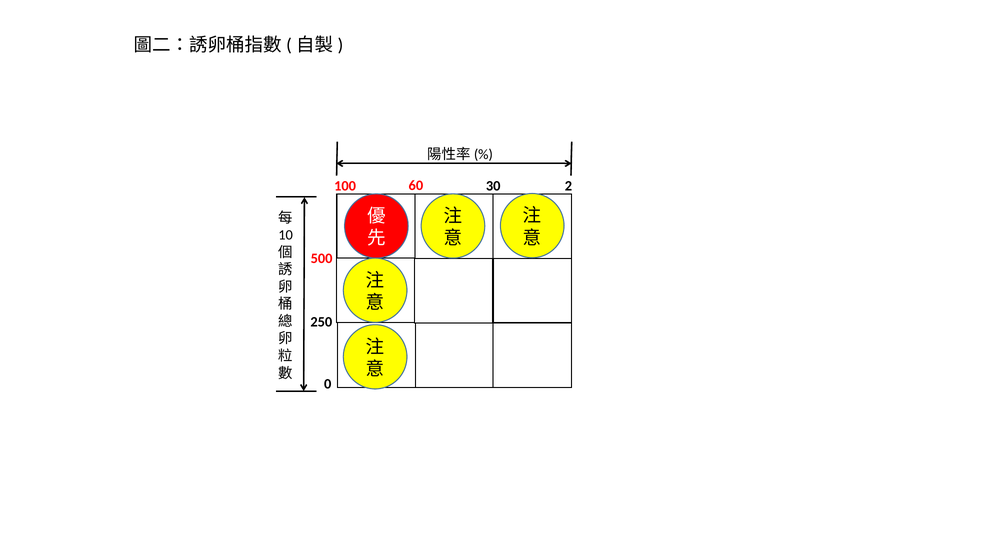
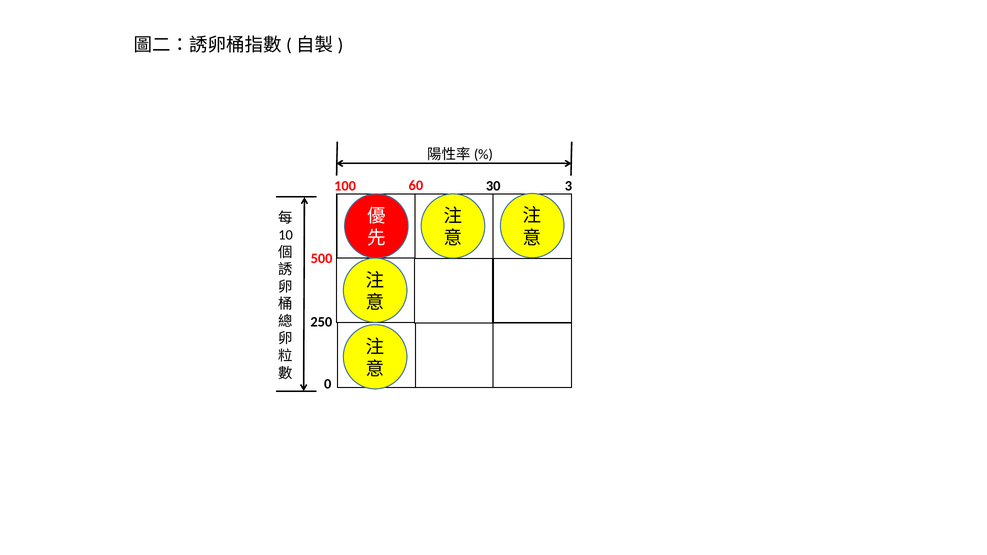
2: 2 -> 3
